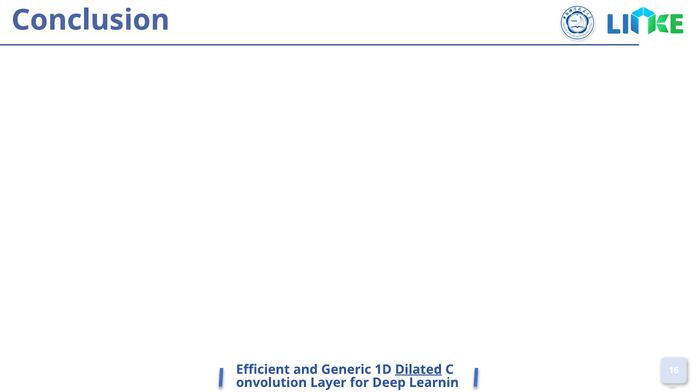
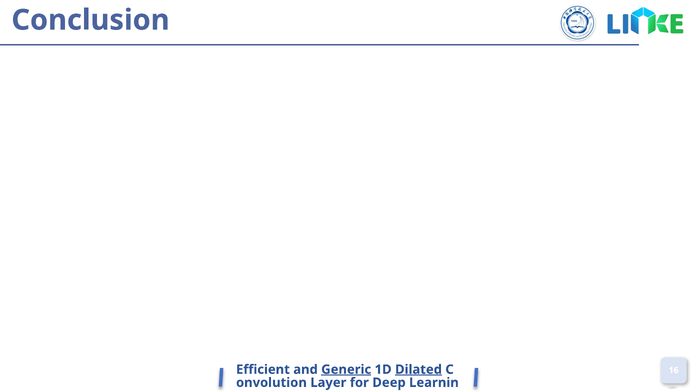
Generic underline: none -> present
